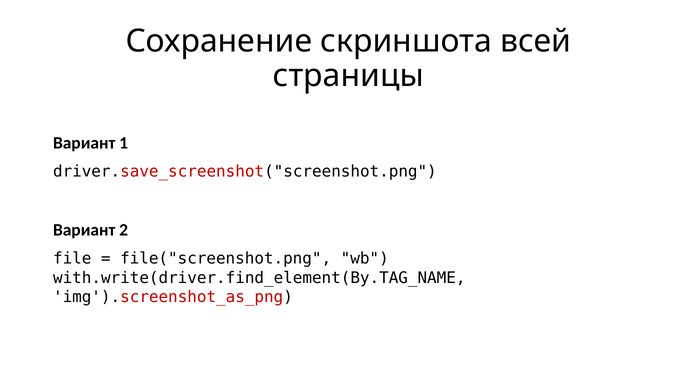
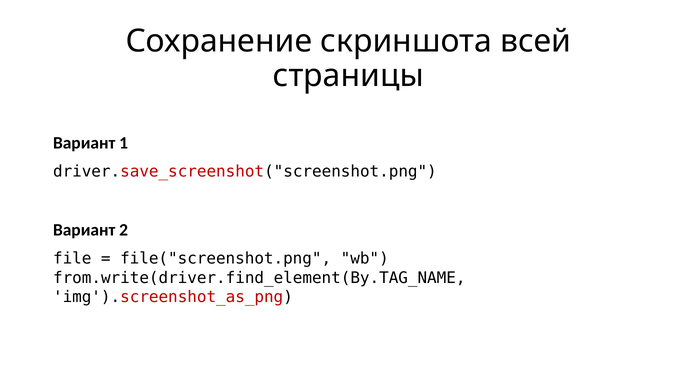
with.write(driver.find_element(By.TAG_NAME: with.write(driver.find_element(By.TAG_NAME -> from.write(driver.find_element(By.TAG_NAME
